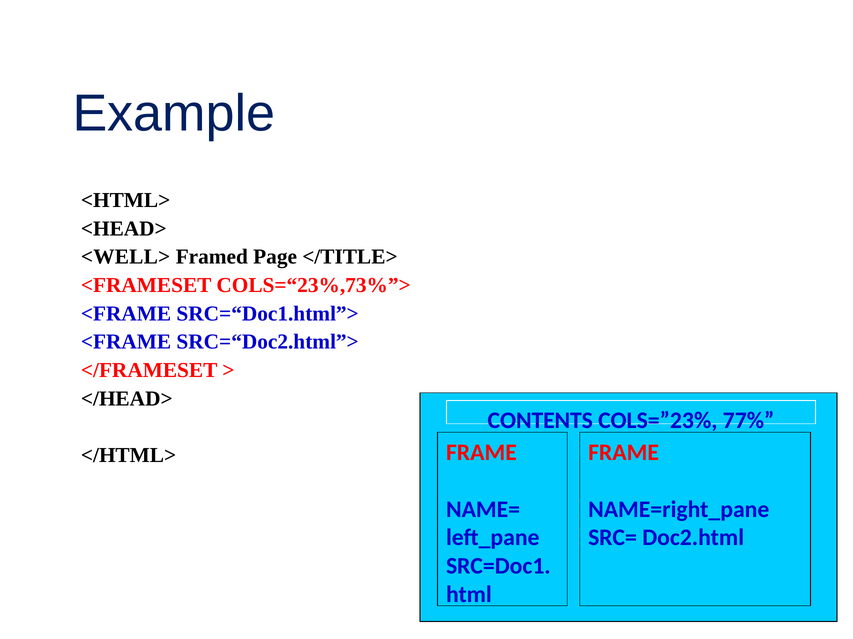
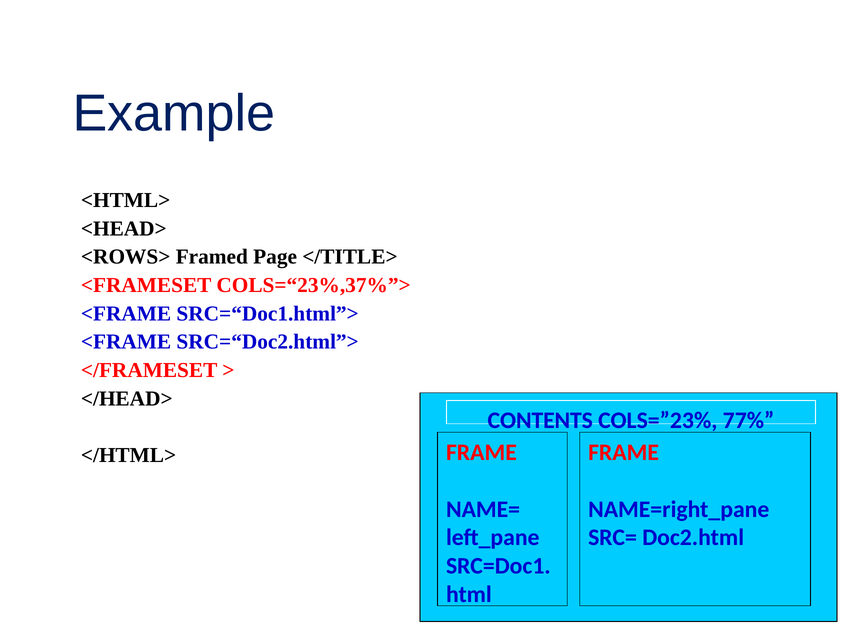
<WELL>: <WELL> -> <ROWS>
COLS=“23%,73%”>: COLS=“23%,73%”> -> COLS=“23%,37%”>
